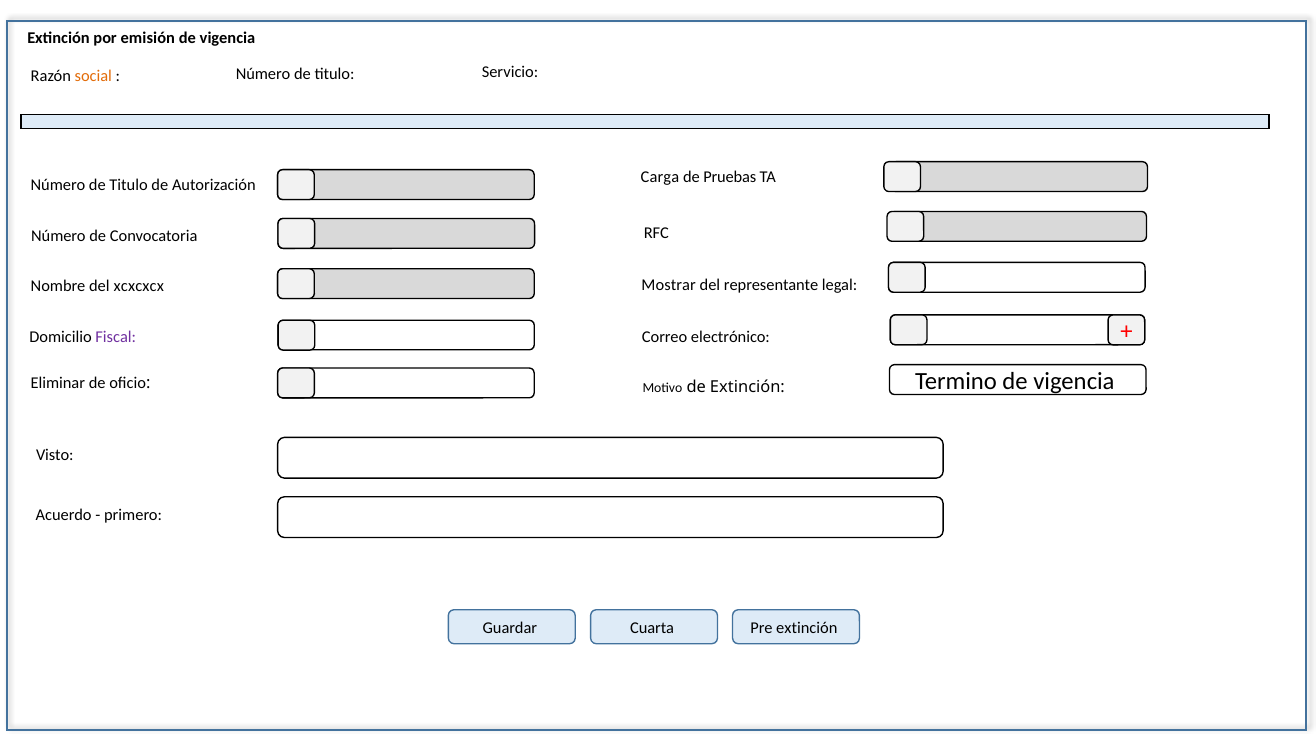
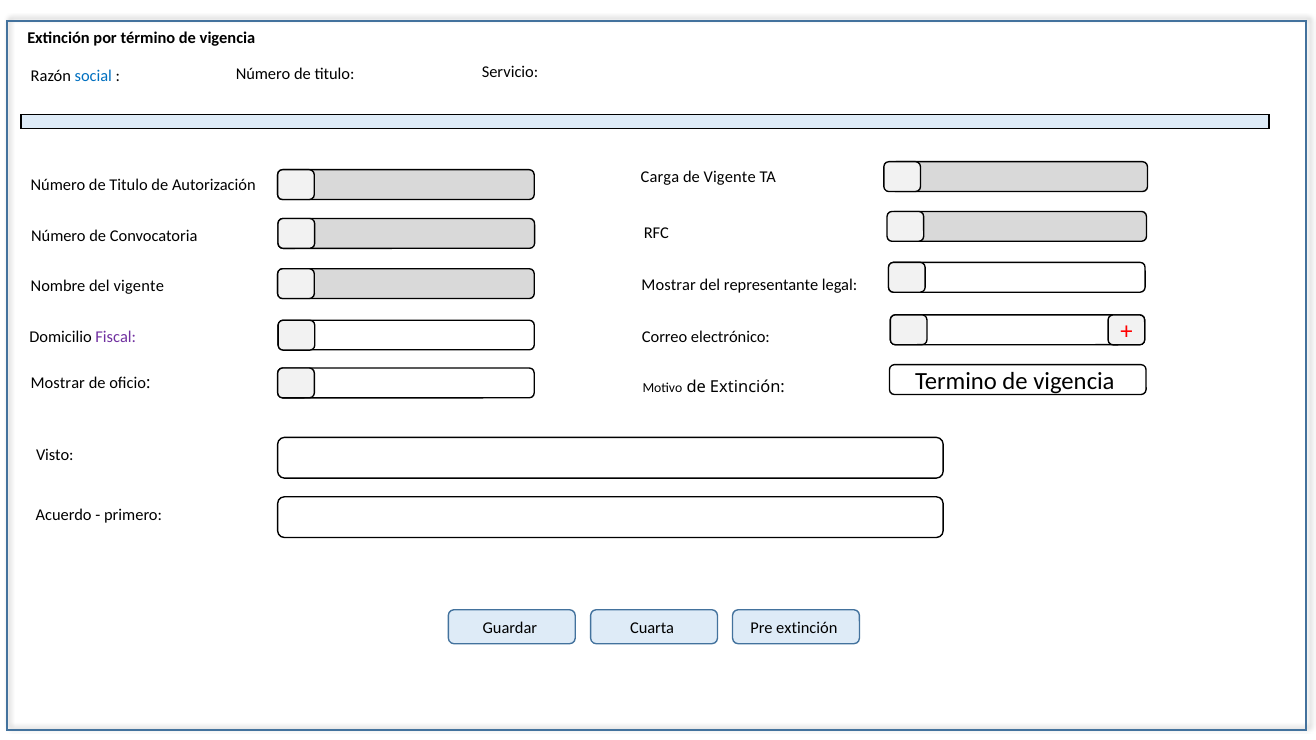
emisión: emisión -> término
social colour: orange -> blue
de Pruebas: Pruebas -> Vigente
del xcxcxcx: xcxcxcx -> vigente
Eliminar at (58, 383): Eliminar -> Mostrar
